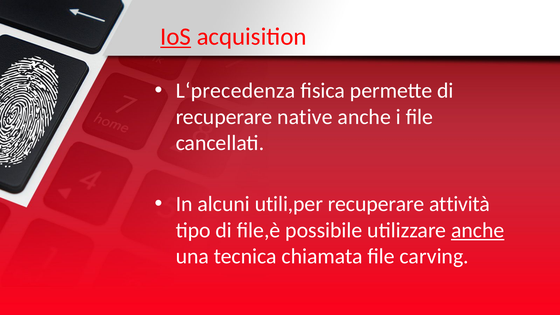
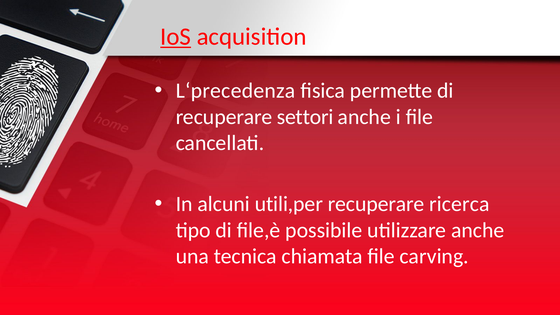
native: native -> settori
attività: attività -> ricerca
anche at (478, 230) underline: present -> none
